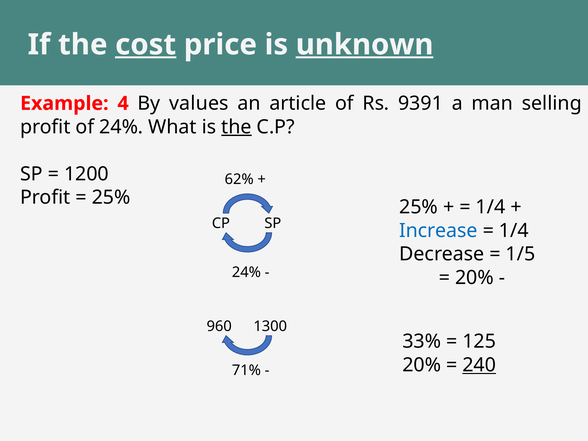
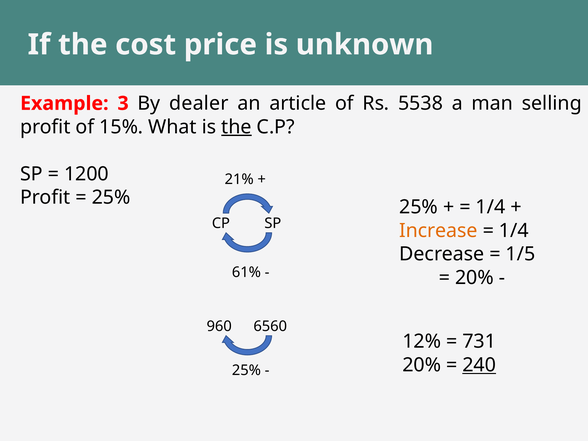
cost underline: present -> none
unknown underline: present -> none
4: 4 -> 3
values: values -> dealer
9391: 9391 -> 5538
of 24%: 24% -> 15%
62%: 62% -> 21%
Increase colour: blue -> orange
24% at (246, 272): 24% -> 61%
1300: 1300 -> 6560
33%: 33% -> 12%
125: 125 -> 731
71% at (246, 370): 71% -> 25%
